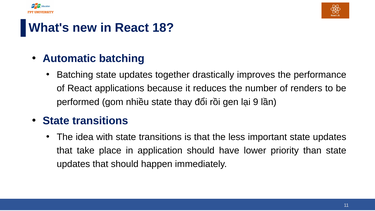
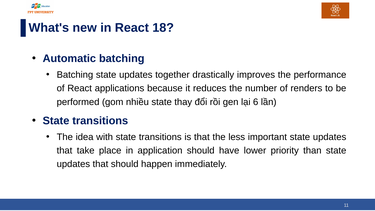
9: 9 -> 6
